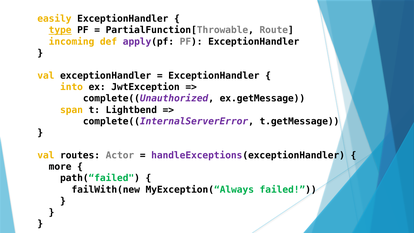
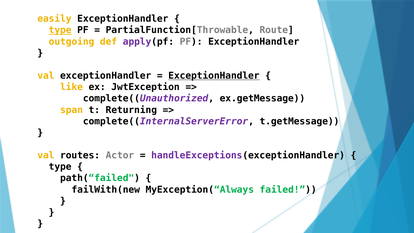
incoming: incoming -> outgoing
ExceptionHandler at (214, 76) underline: none -> present
into: into -> like
Lightbend: Lightbend -> Returning
more at (60, 167): more -> type
